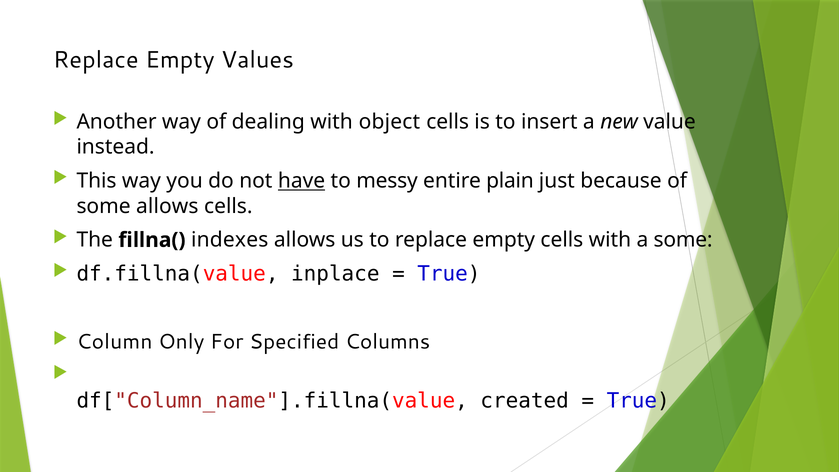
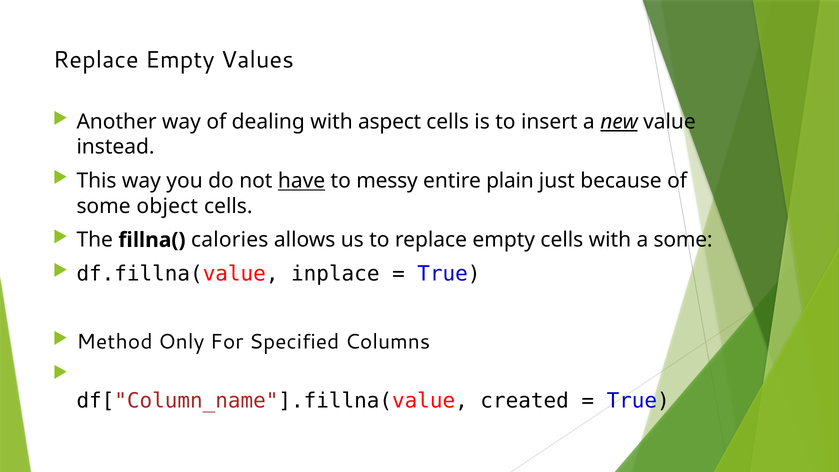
object: object -> aspect
new underline: none -> present
some allows: allows -> object
indexes: indexes -> calories
Column: Column -> Method
